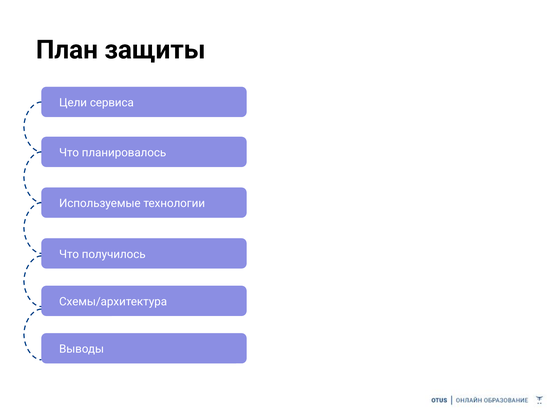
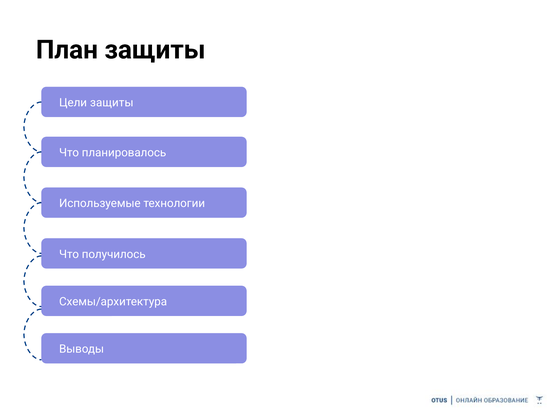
Цели сервиса: сервиса -> защиты
